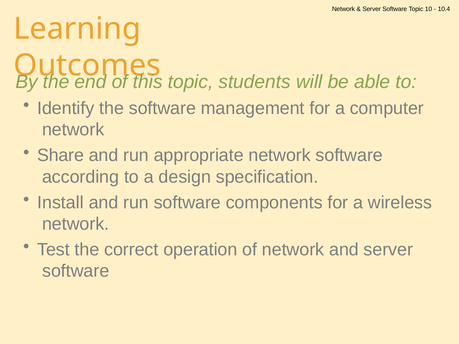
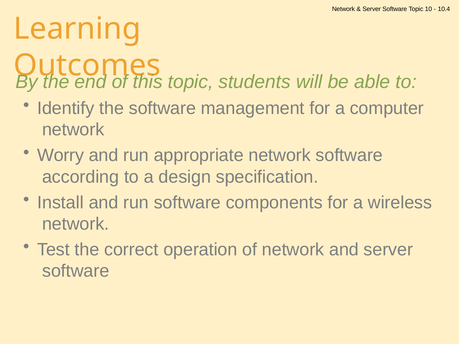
Share: Share -> Worry
